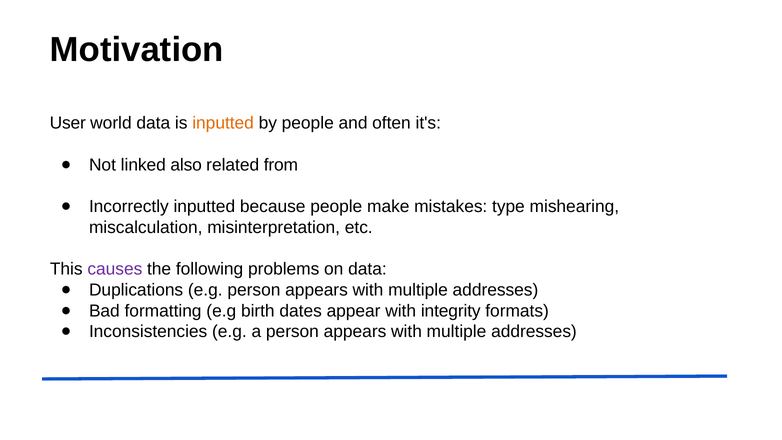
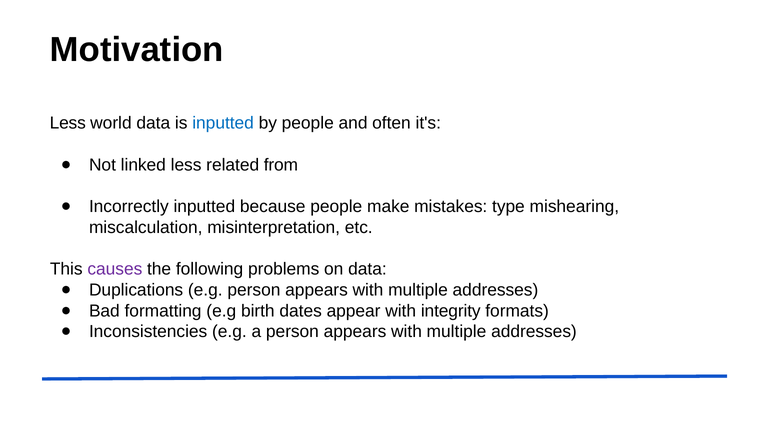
User at (68, 123): User -> Less
inputted at (223, 123) colour: orange -> blue
linked also: also -> less
